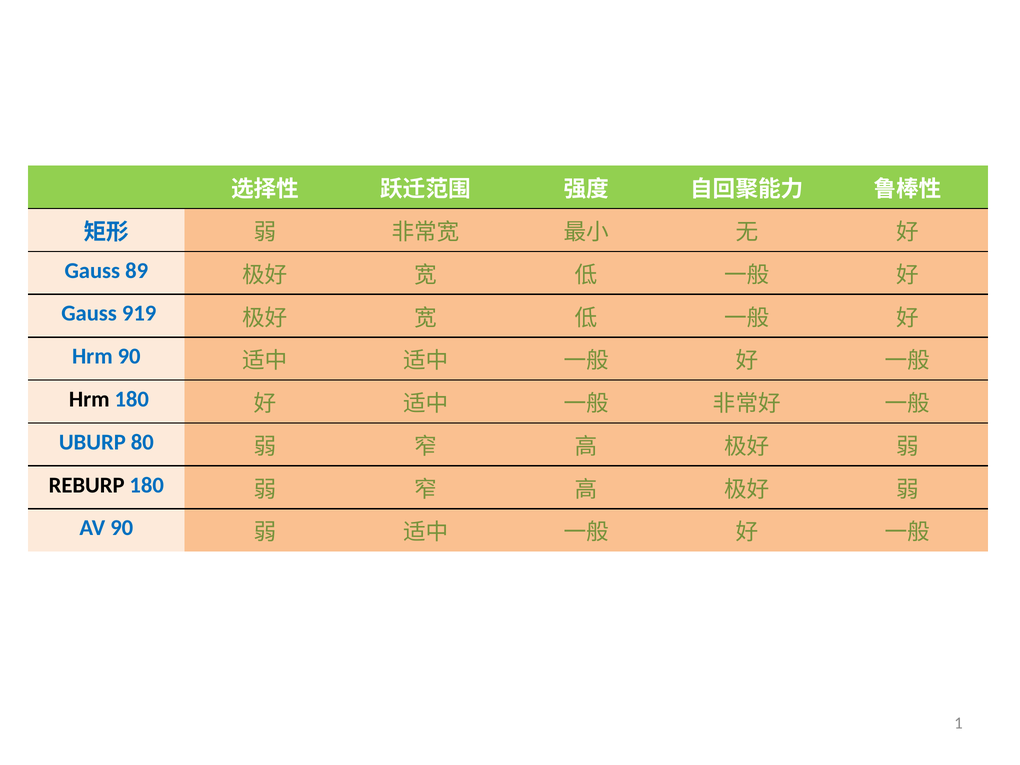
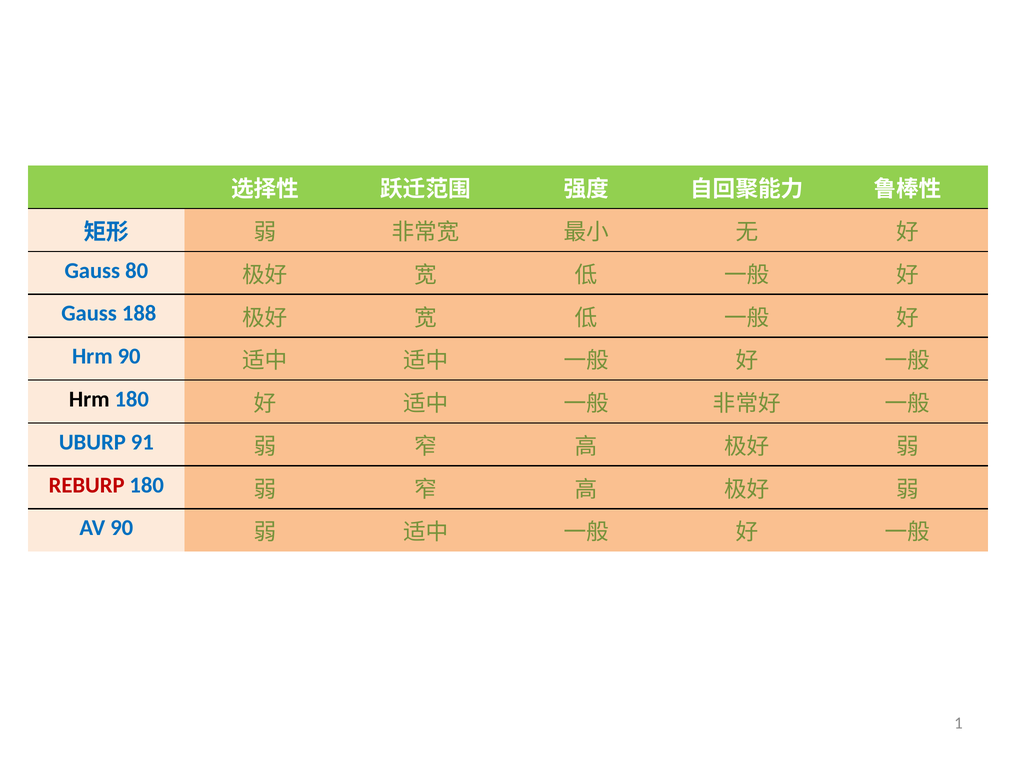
89: 89 -> 80
919: 919 -> 188
80: 80 -> 91
REBURP colour: black -> red
